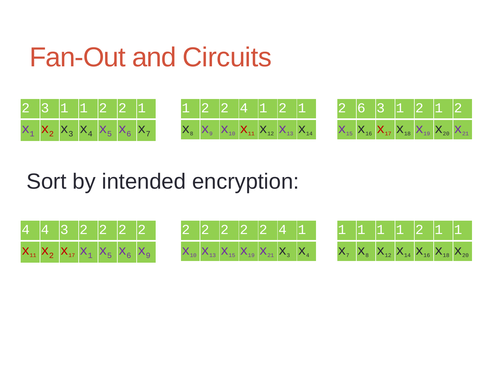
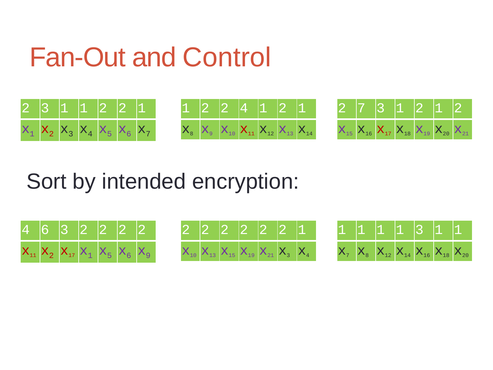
Circuits: Circuits -> Control
2 6: 6 -> 7
4 4: 4 -> 6
4 at (283, 230): 4 -> 2
1 1 1 2: 2 -> 3
